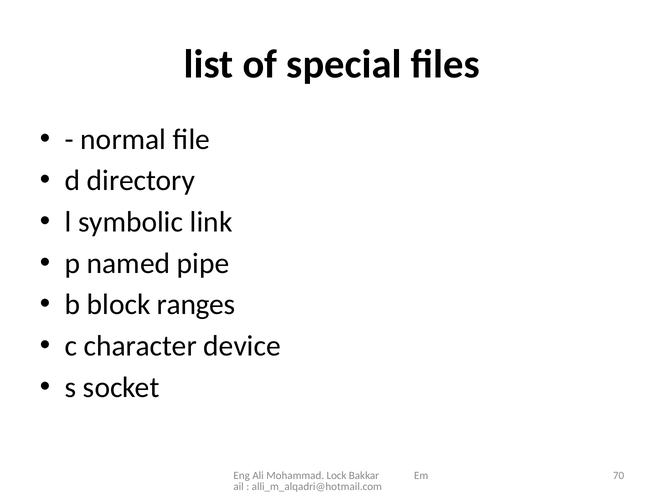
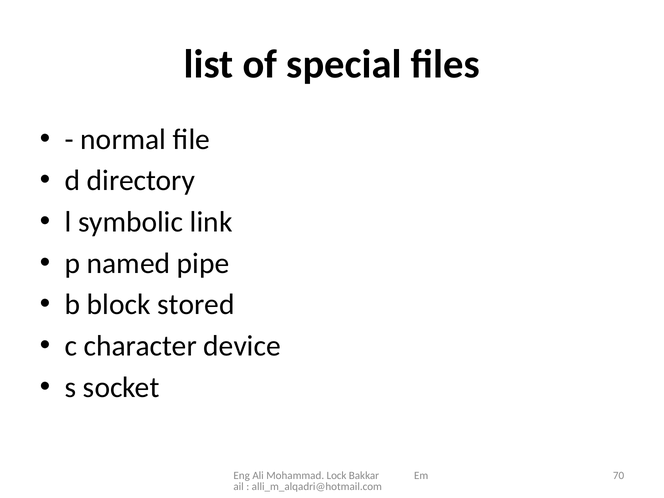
ranges: ranges -> stored
